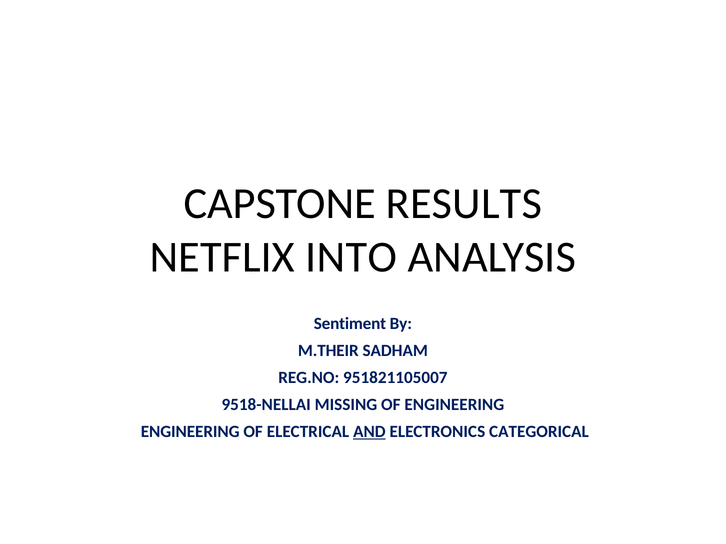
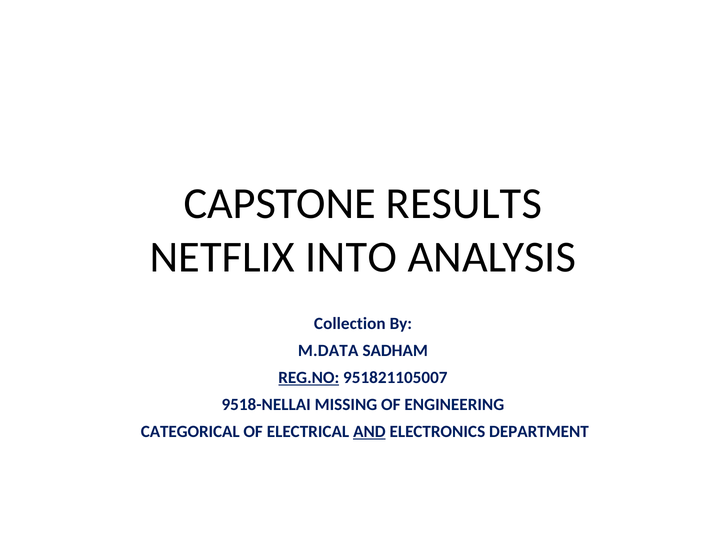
Sentiment: Sentiment -> Collection
M.THEIR: M.THEIR -> M.DATA
REG.NO underline: none -> present
ENGINEERING at (190, 432): ENGINEERING -> CATEGORICAL
CATEGORICAL: CATEGORICAL -> DEPARTMENT
